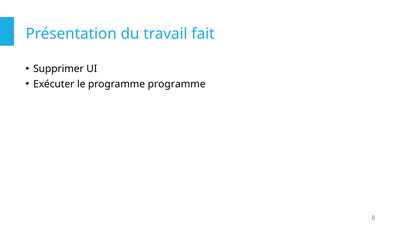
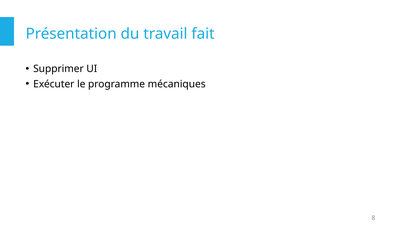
programme programme: programme -> mécaniques
